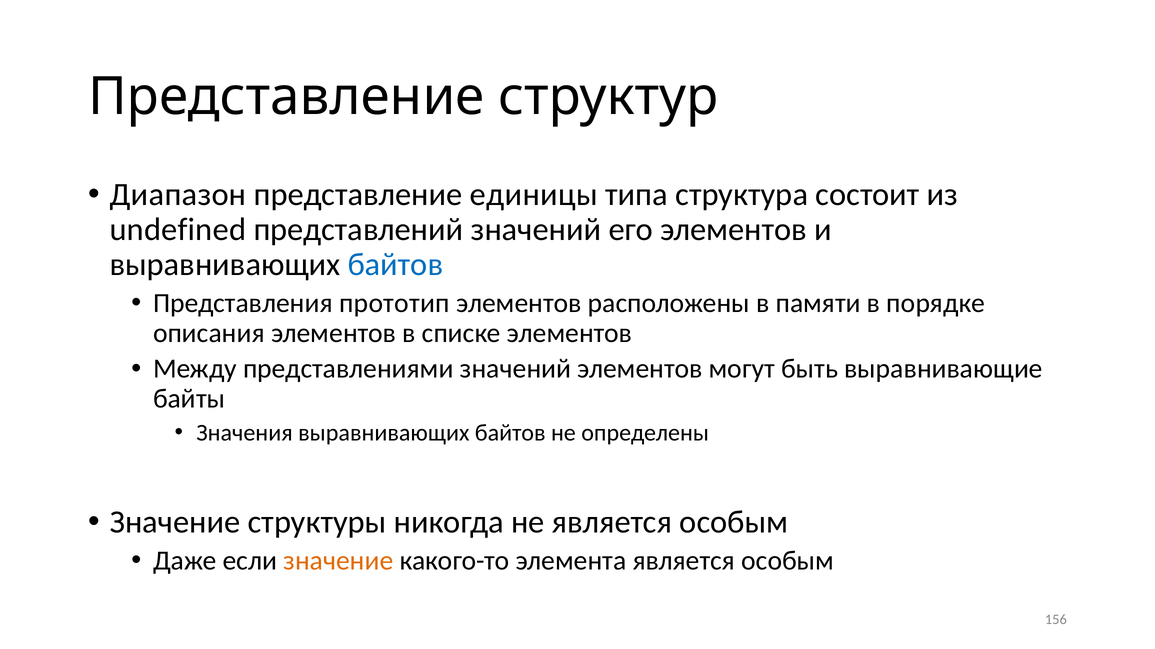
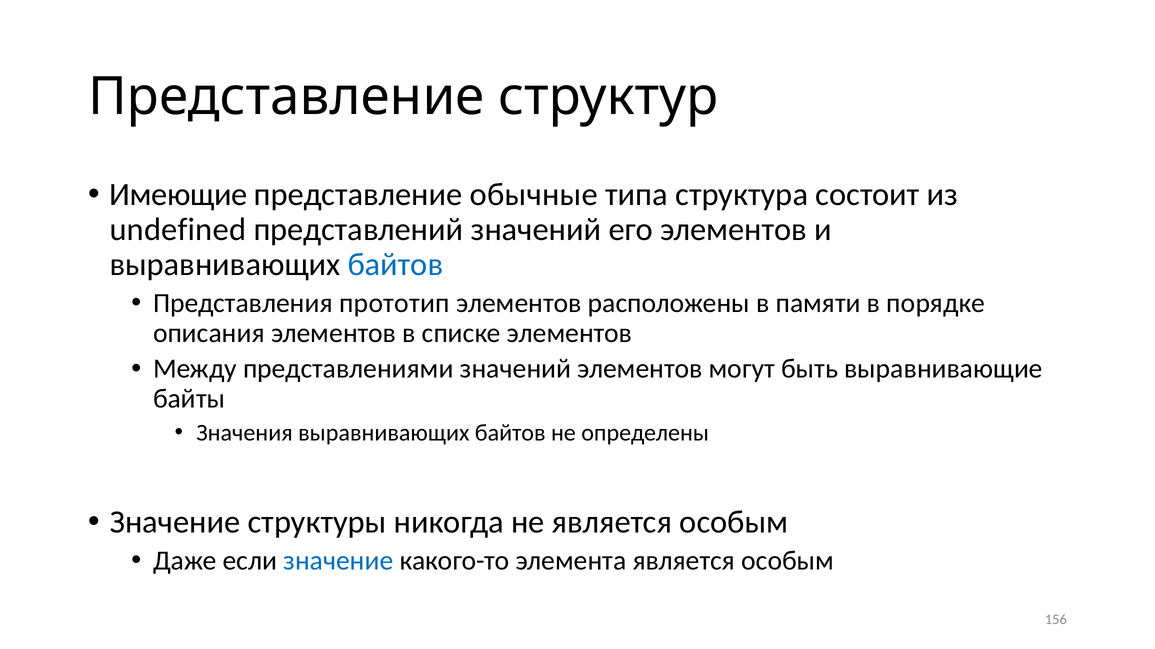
Диапазон: Диапазон -> Имеющие
единицы: единицы -> обычные
значение at (338, 561) colour: orange -> blue
